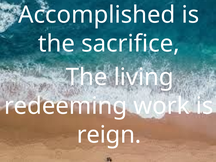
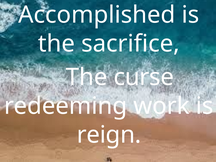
living: living -> curse
